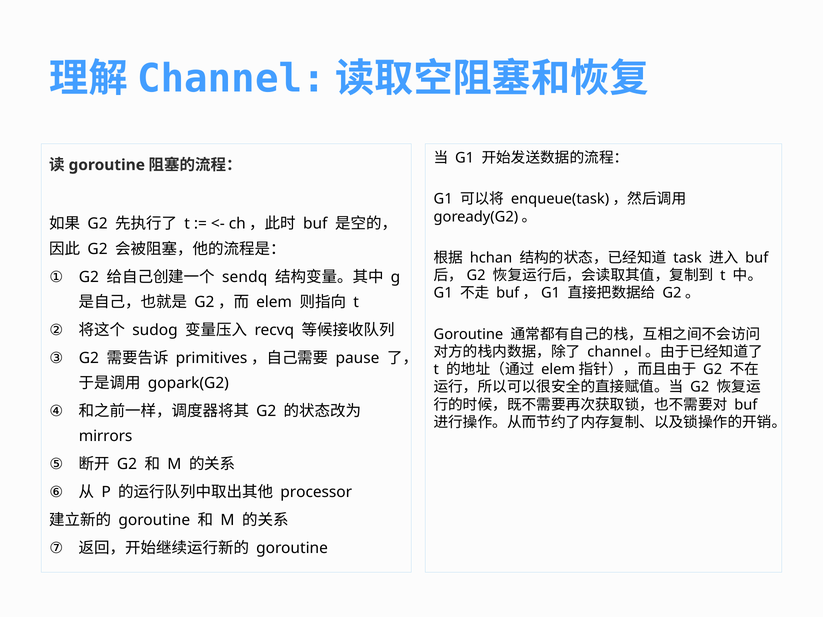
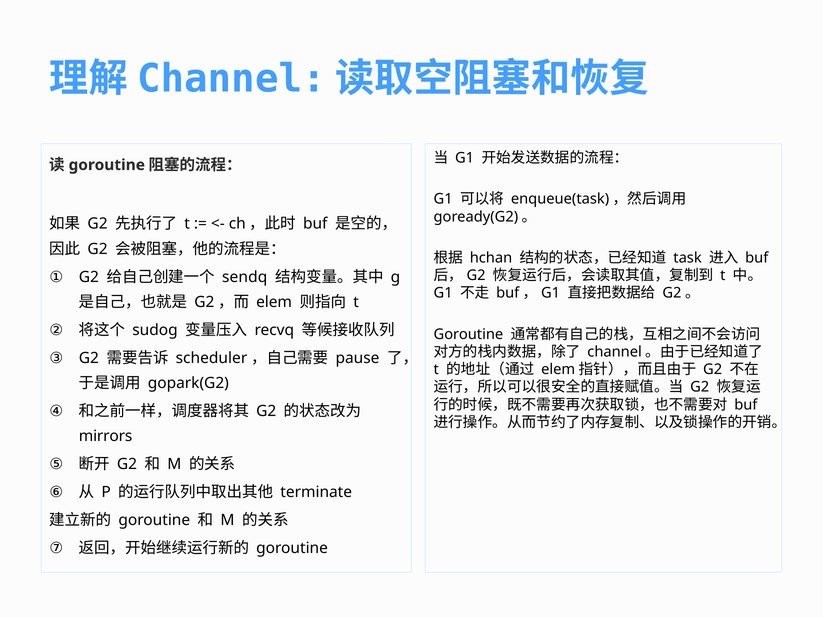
primitives: primitives -> scheduler
processor: processor -> terminate
